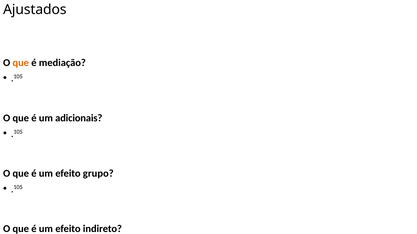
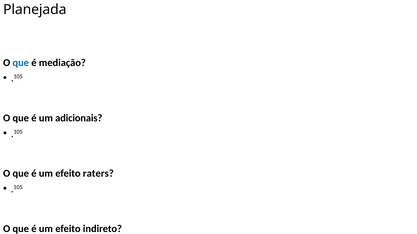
Ajustados: Ajustados -> Planejada
que at (21, 63) colour: orange -> blue
grupo: grupo -> raters
